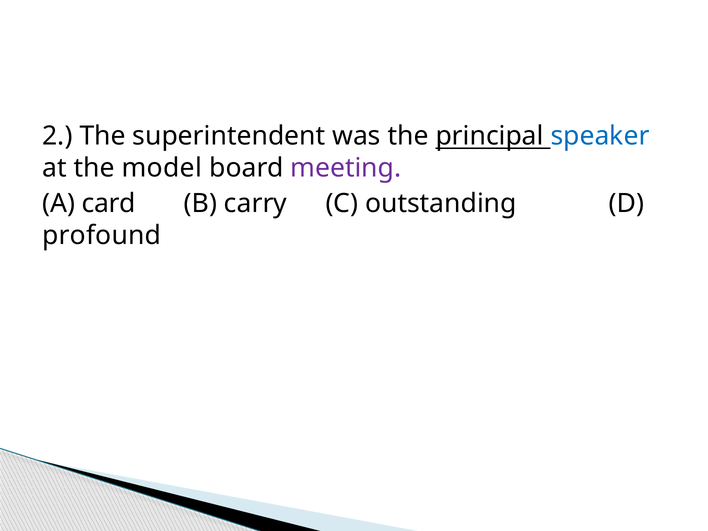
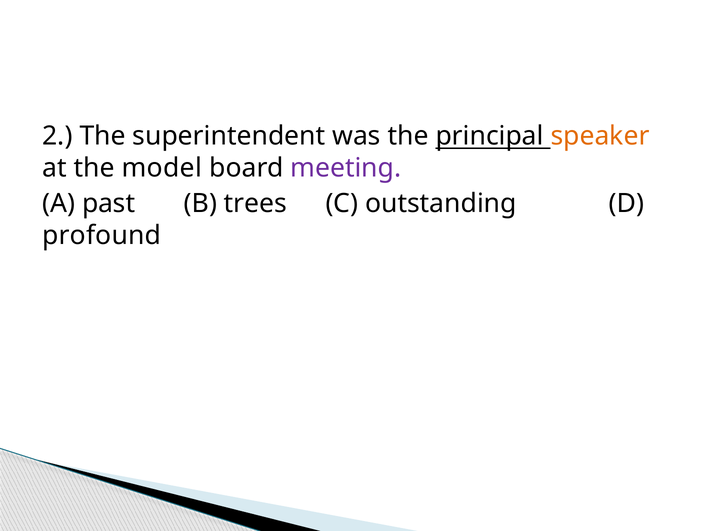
speaker colour: blue -> orange
card: card -> past
carry: carry -> trees
